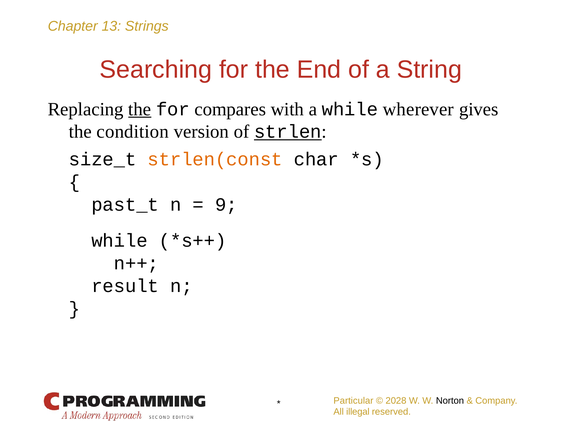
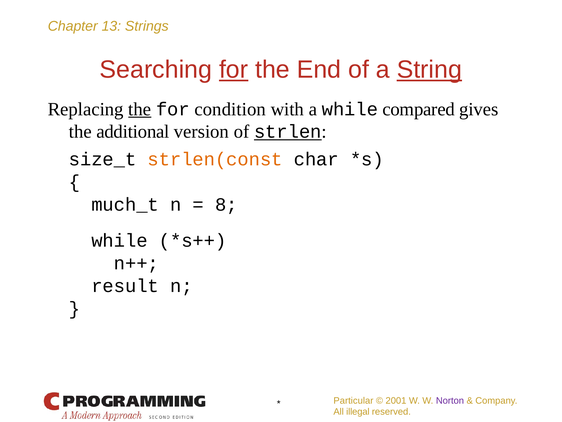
for at (234, 70) underline: none -> present
String underline: none -> present
compares: compares -> condition
wherever: wherever -> compared
condition: condition -> additional
past_t: past_t -> much_t
9: 9 -> 8
2028: 2028 -> 2001
Norton colour: black -> purple
